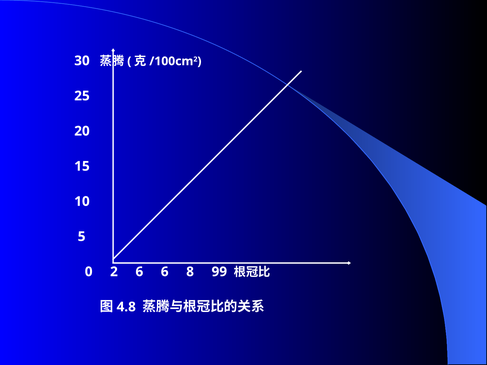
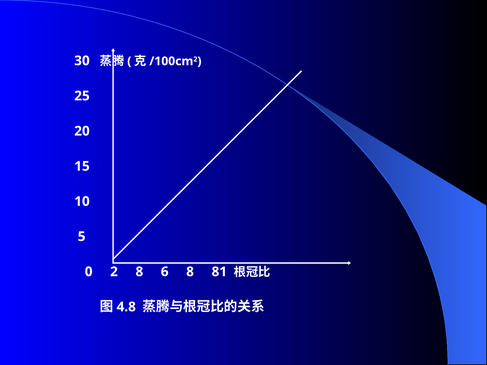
2 6: 6 -> 8
99: 99 -> 81
